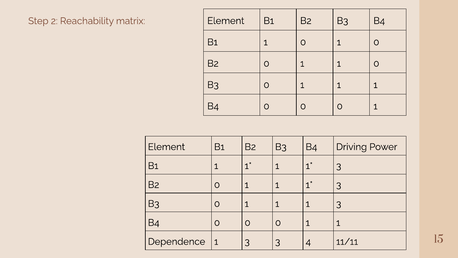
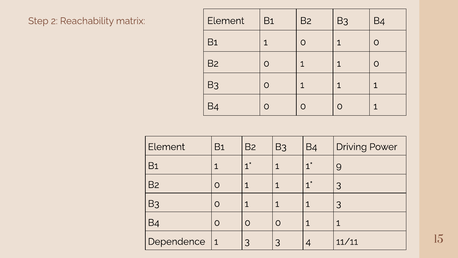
3 at (339, 166): 3 -> 9
